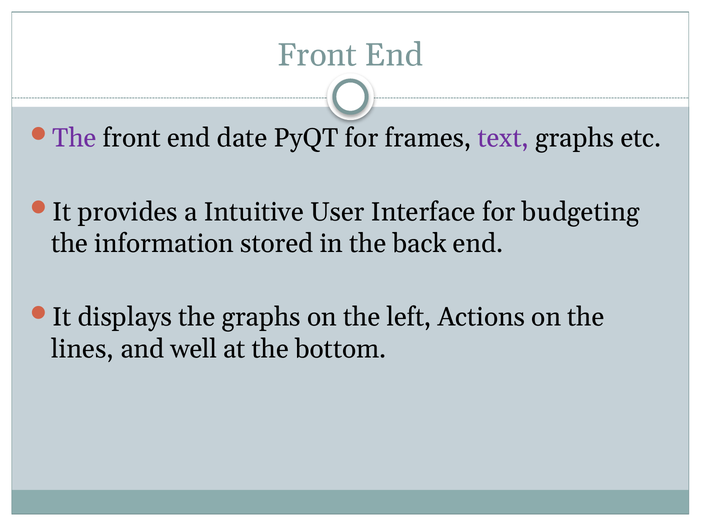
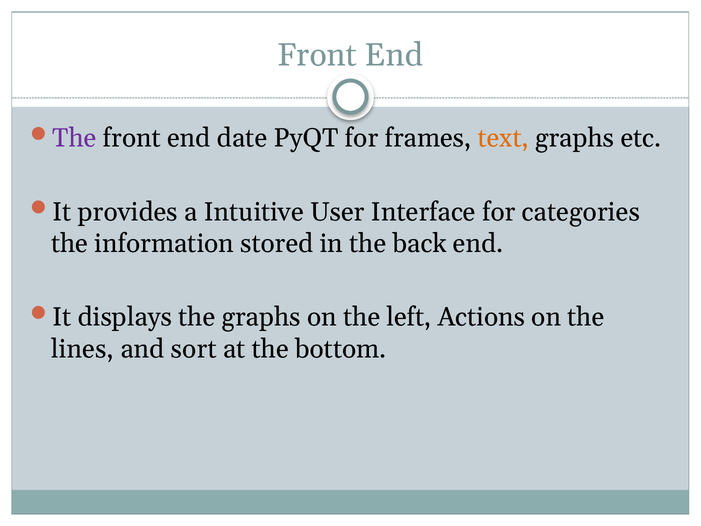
text colour: purple -> orange
budgeting: budgeting -> categories
well: well -> sort
